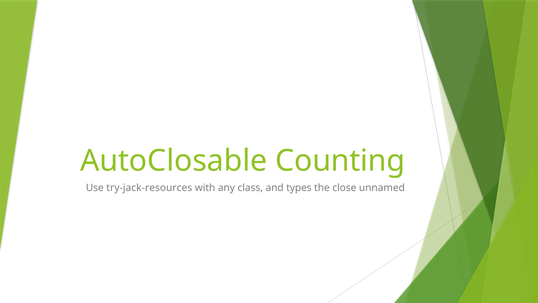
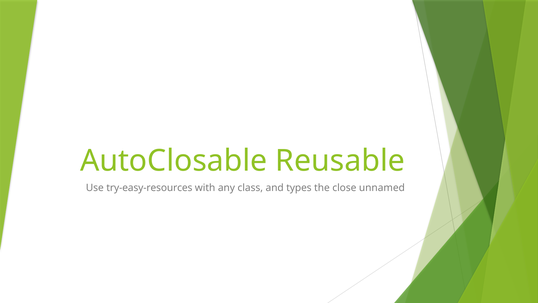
Counting: Counting -> Reusable
try-jack-resources: try-jack-resources -> try-easy-resources
